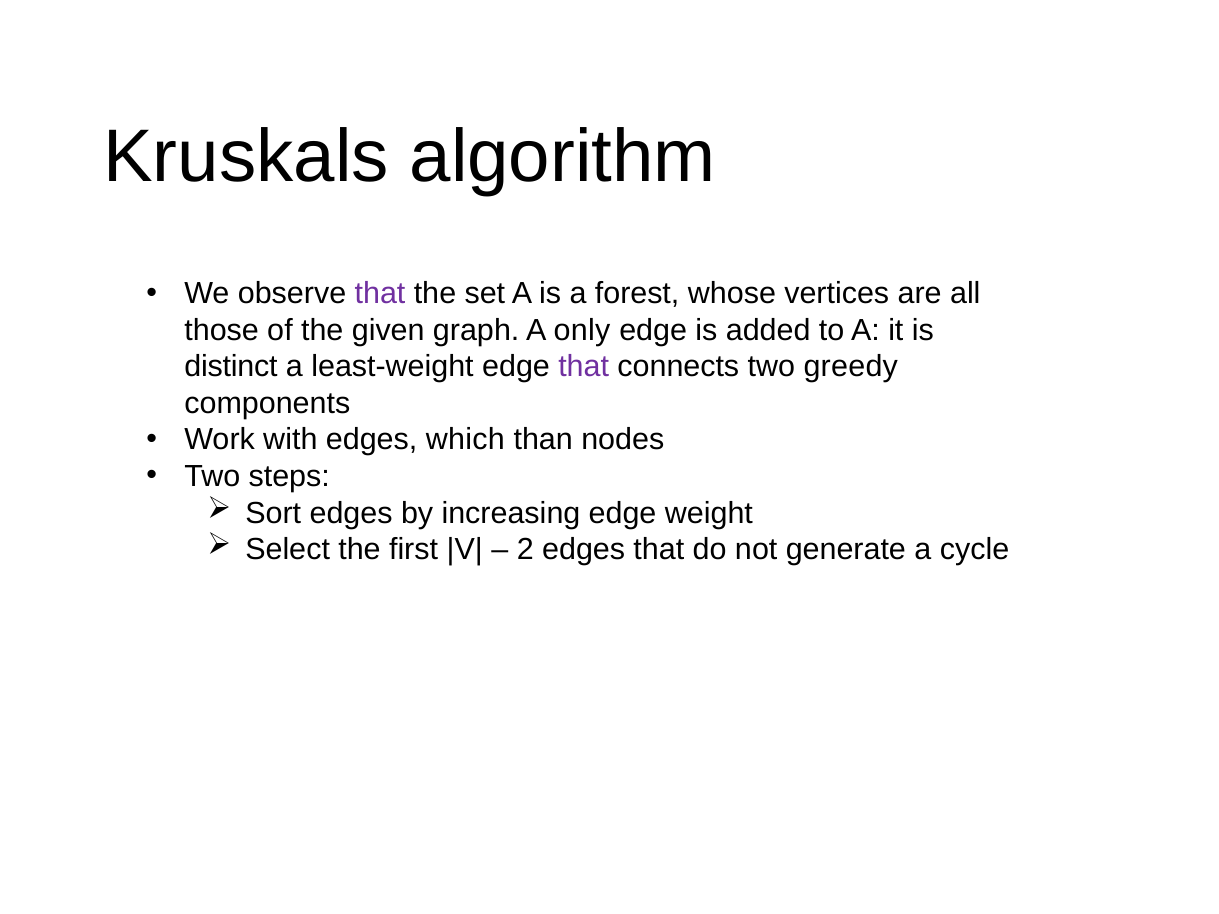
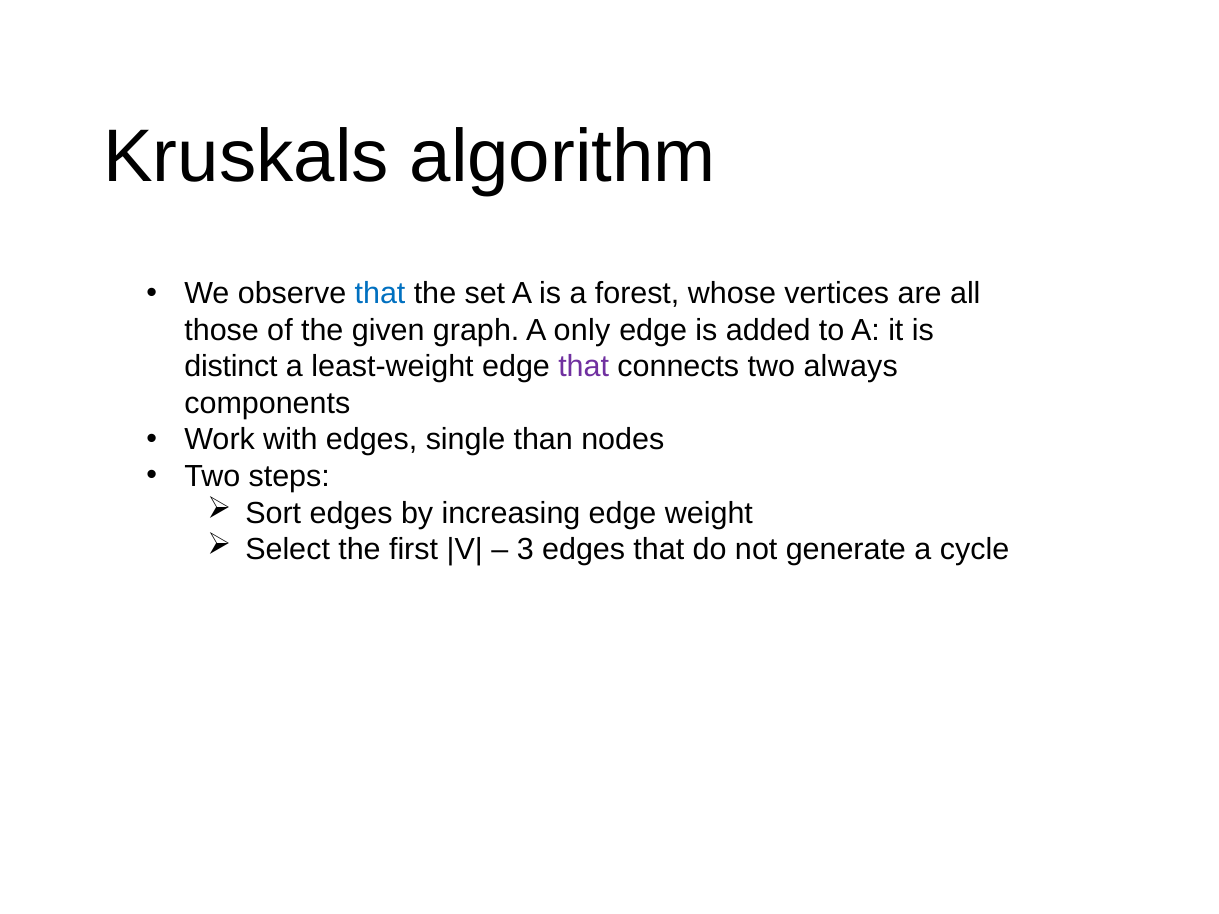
that at (380, 294) colour: purple -> blue
greedy: greedy -> always
which: which -> single
2: 2 -> 3
